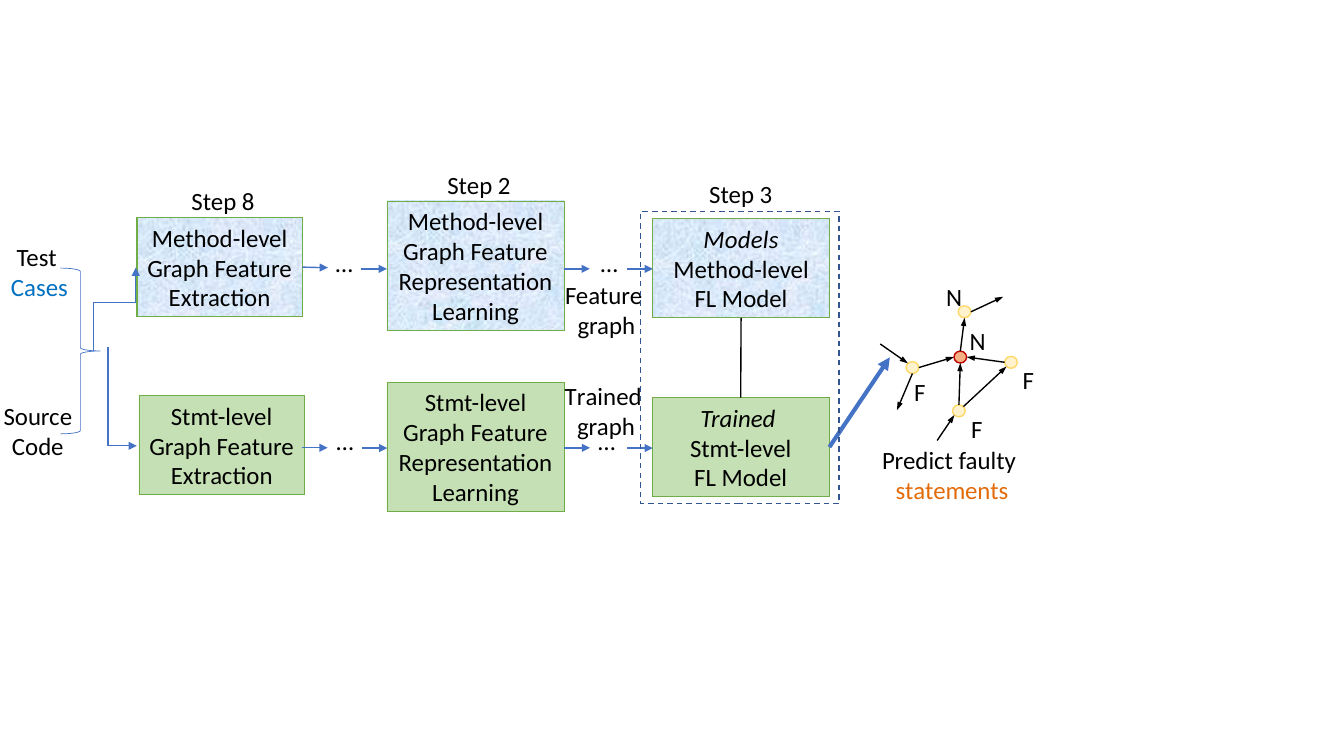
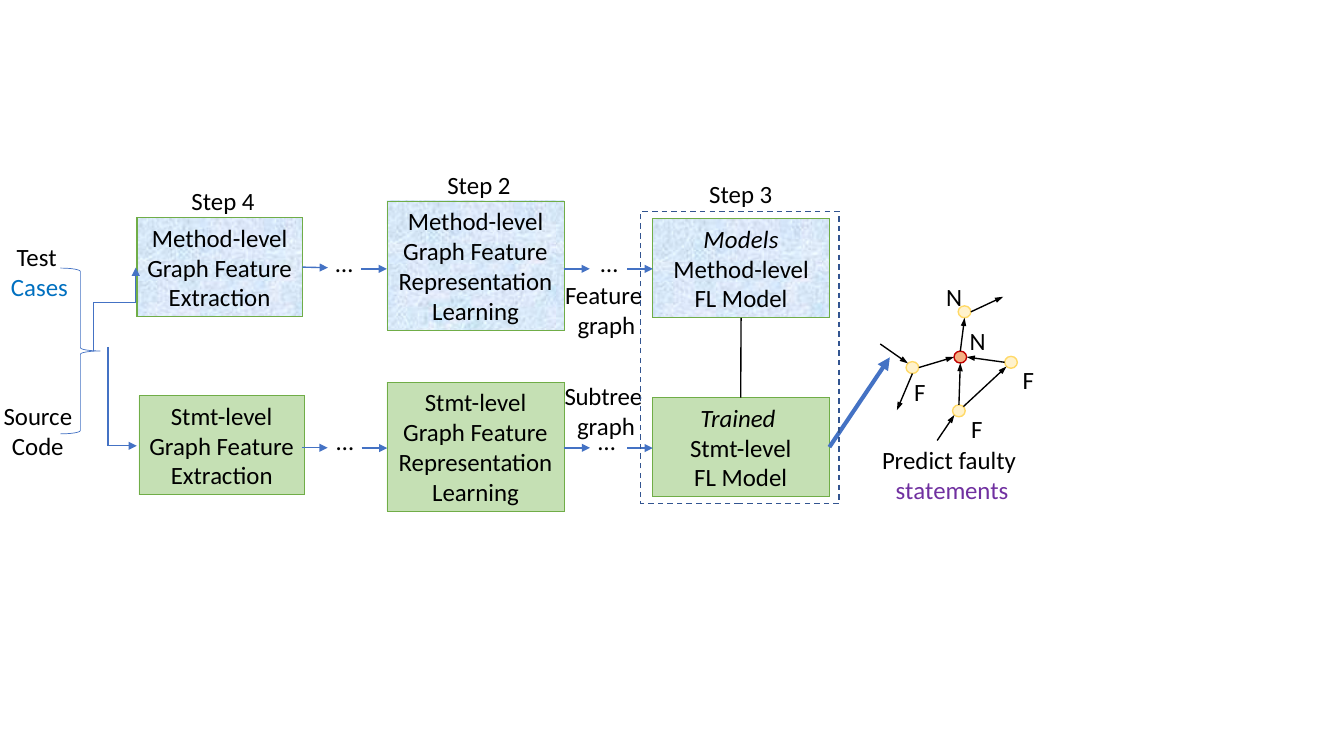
8: 8 -> 4
Trained at (603, 398): Trained -> Subtree
statements colour: orange -> purple
